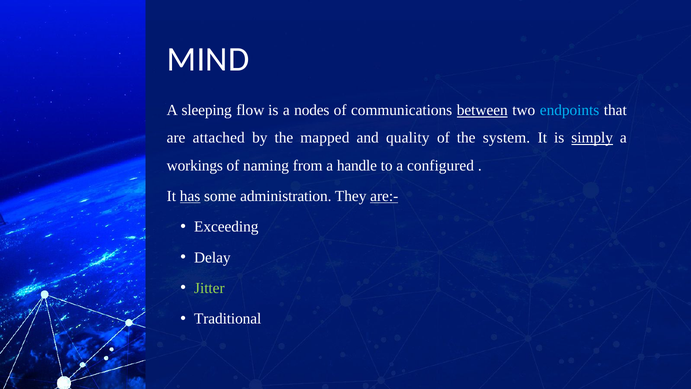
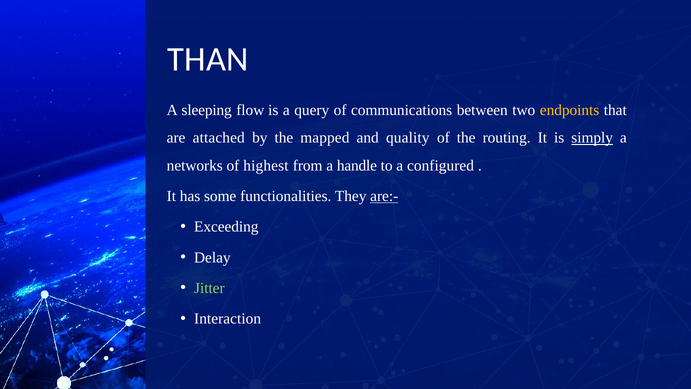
MIND: MIND -> THAN
nodes: nodes -> query
between underline: present -> none
endpoints colour: light blue -> yellow
system: system -> routing
workings: workings -> networks
naming: naming -> highest
has underline: present -> none
administration: administration -> functionalities
Traditional: Traditional -> Interaction
